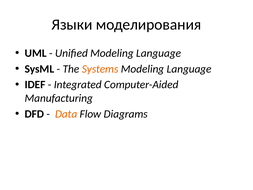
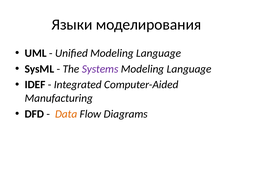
Systems colour: orange -> purple
